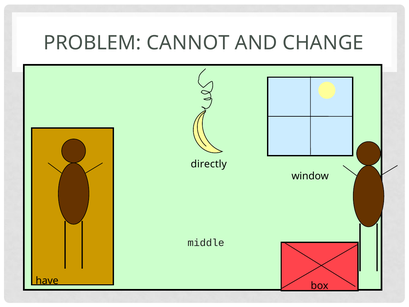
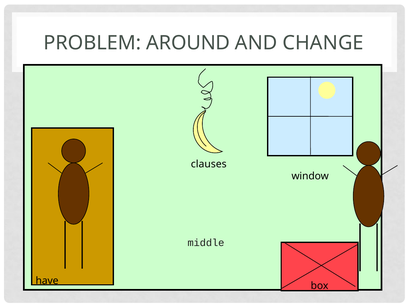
CANNOT: CANNOT -> AROUND
directly: directly -> clauses
